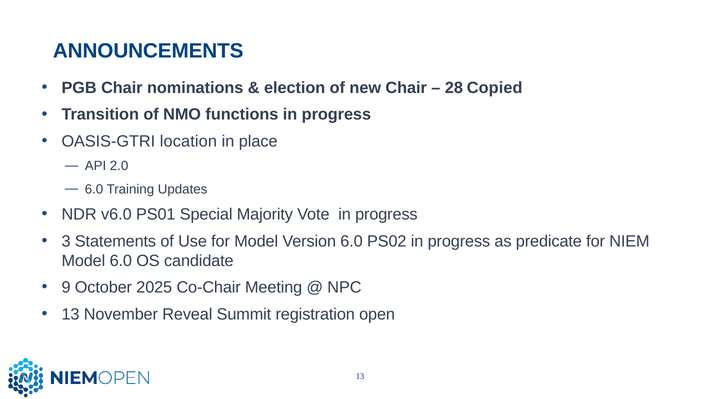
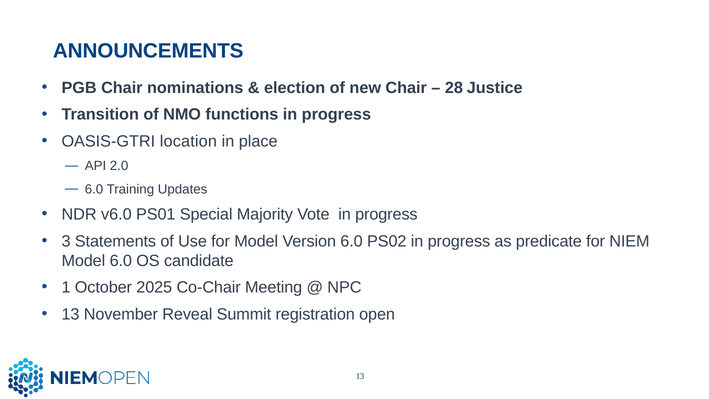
Copied: Copied -> Justice
9: 9 -> 1
